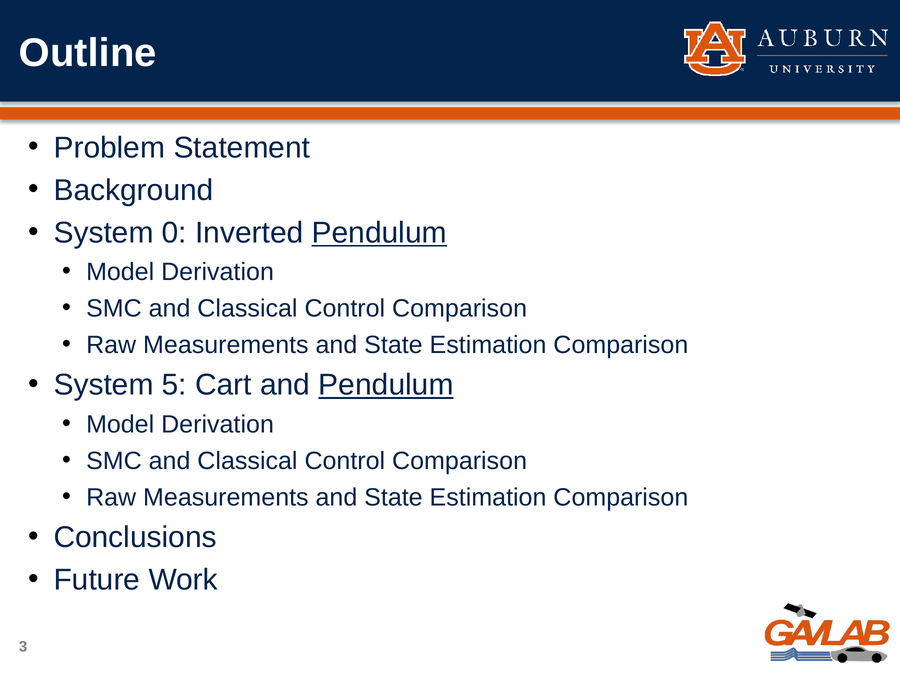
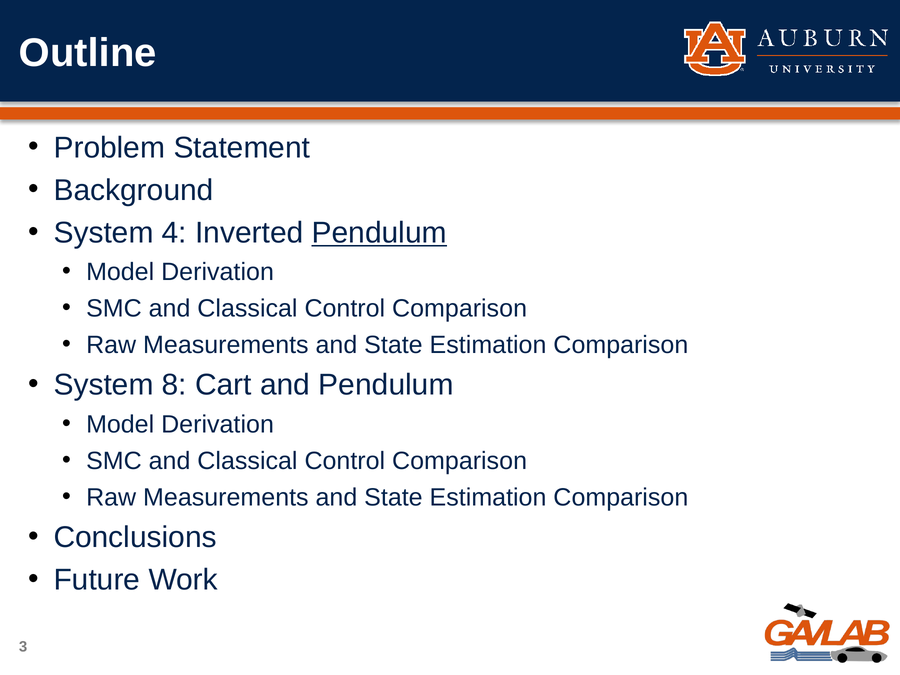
0: 0 -> 4
5: 5 -> 8
Pendulum at (386, 385) underline: present -> none
